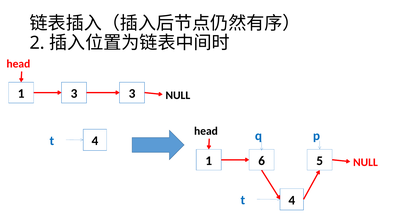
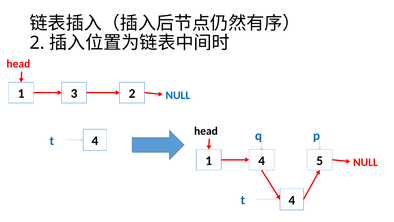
3 3: 3 -> 2
NULL at (178, 95) colour: black -> blue
1 6: 6 -> 4
